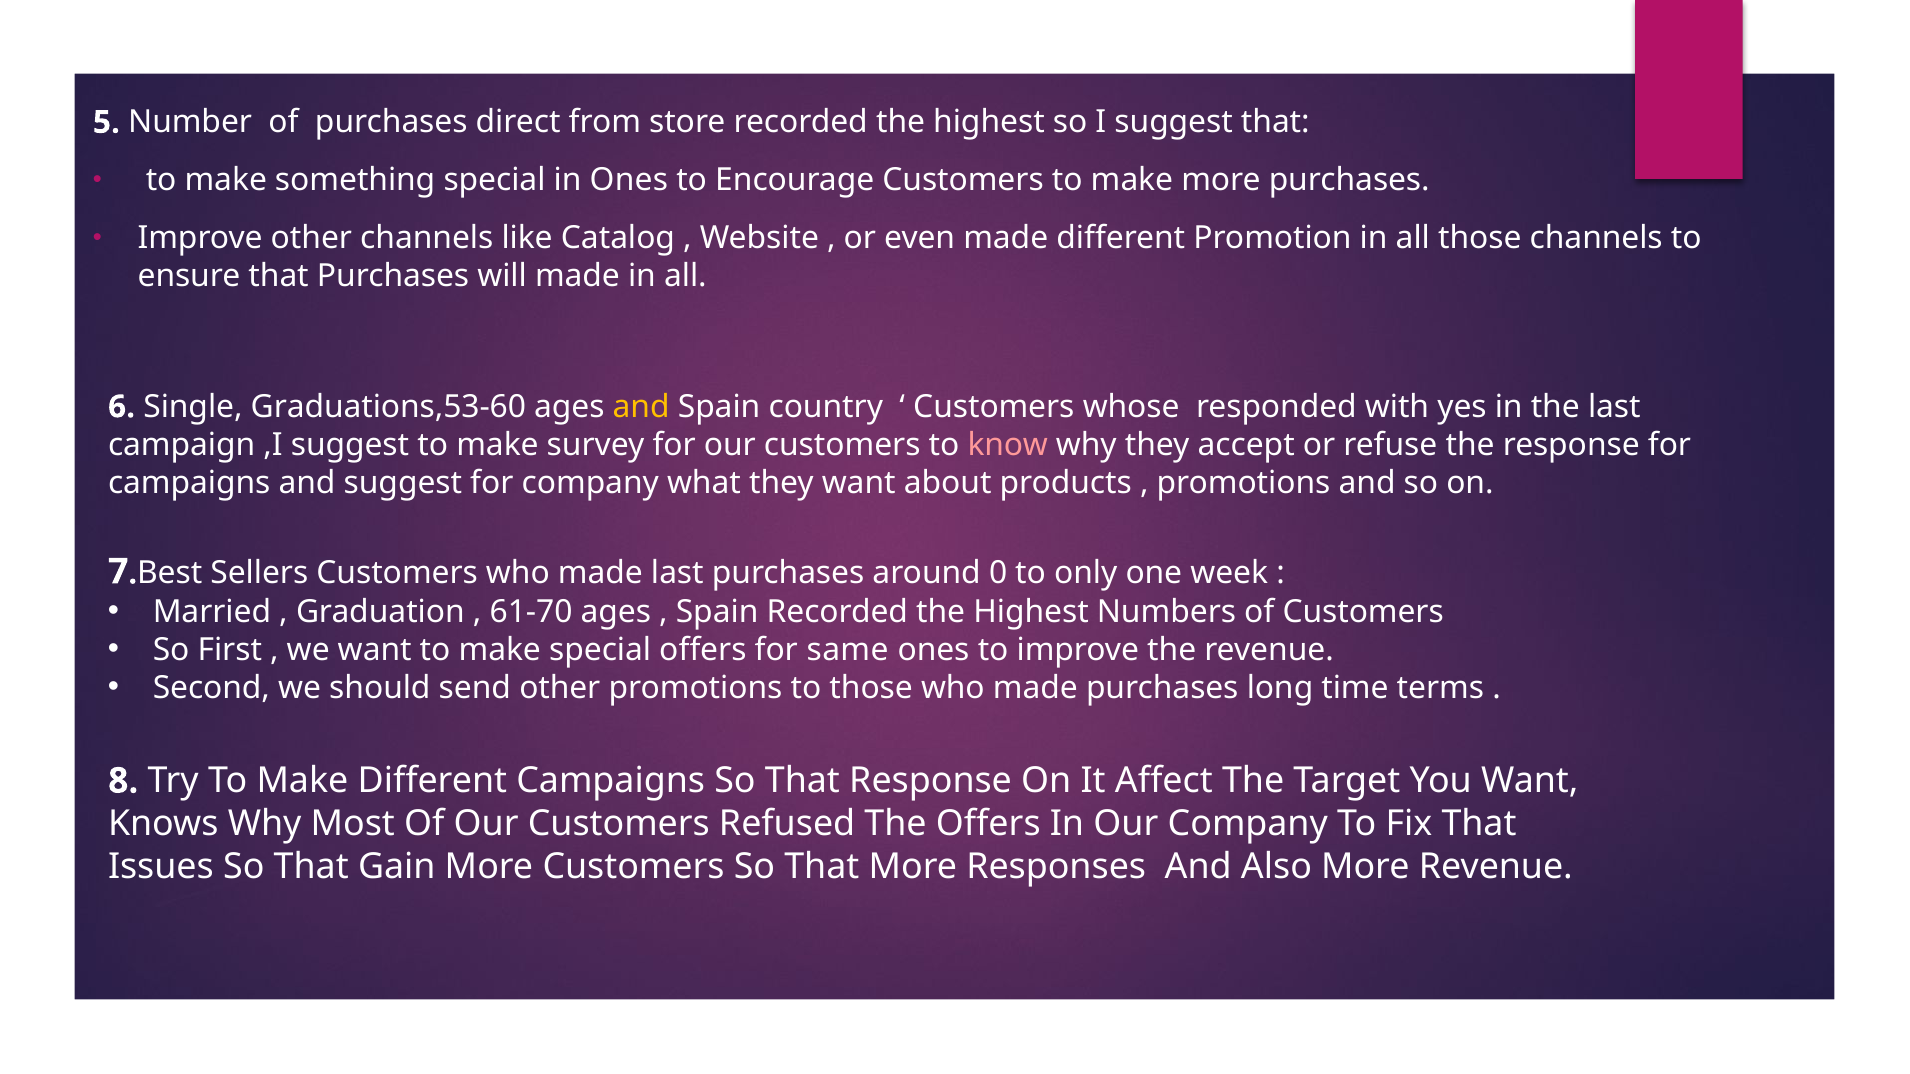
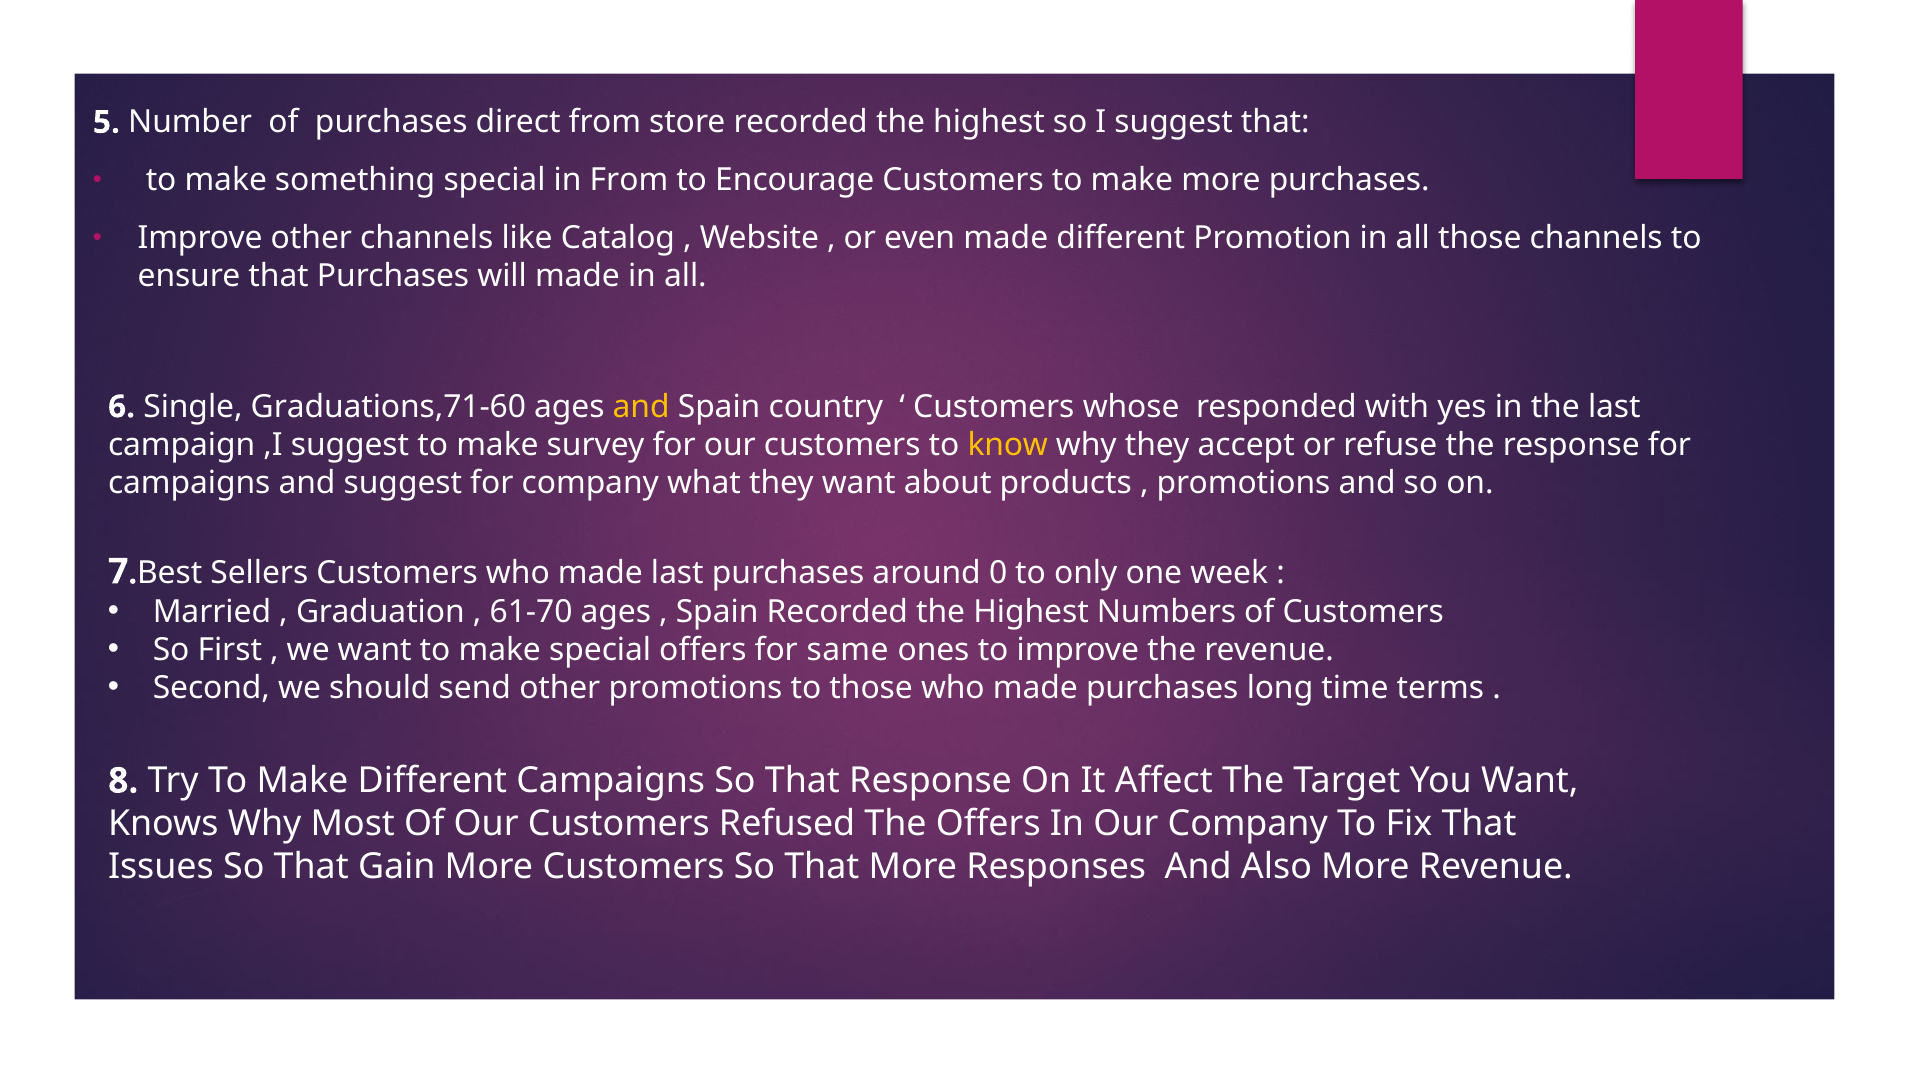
in Ones: Ones -> From
Graduations,53-60: Graduations,53-60 -> Graduations,71-60
know colour: pink -> yellow
